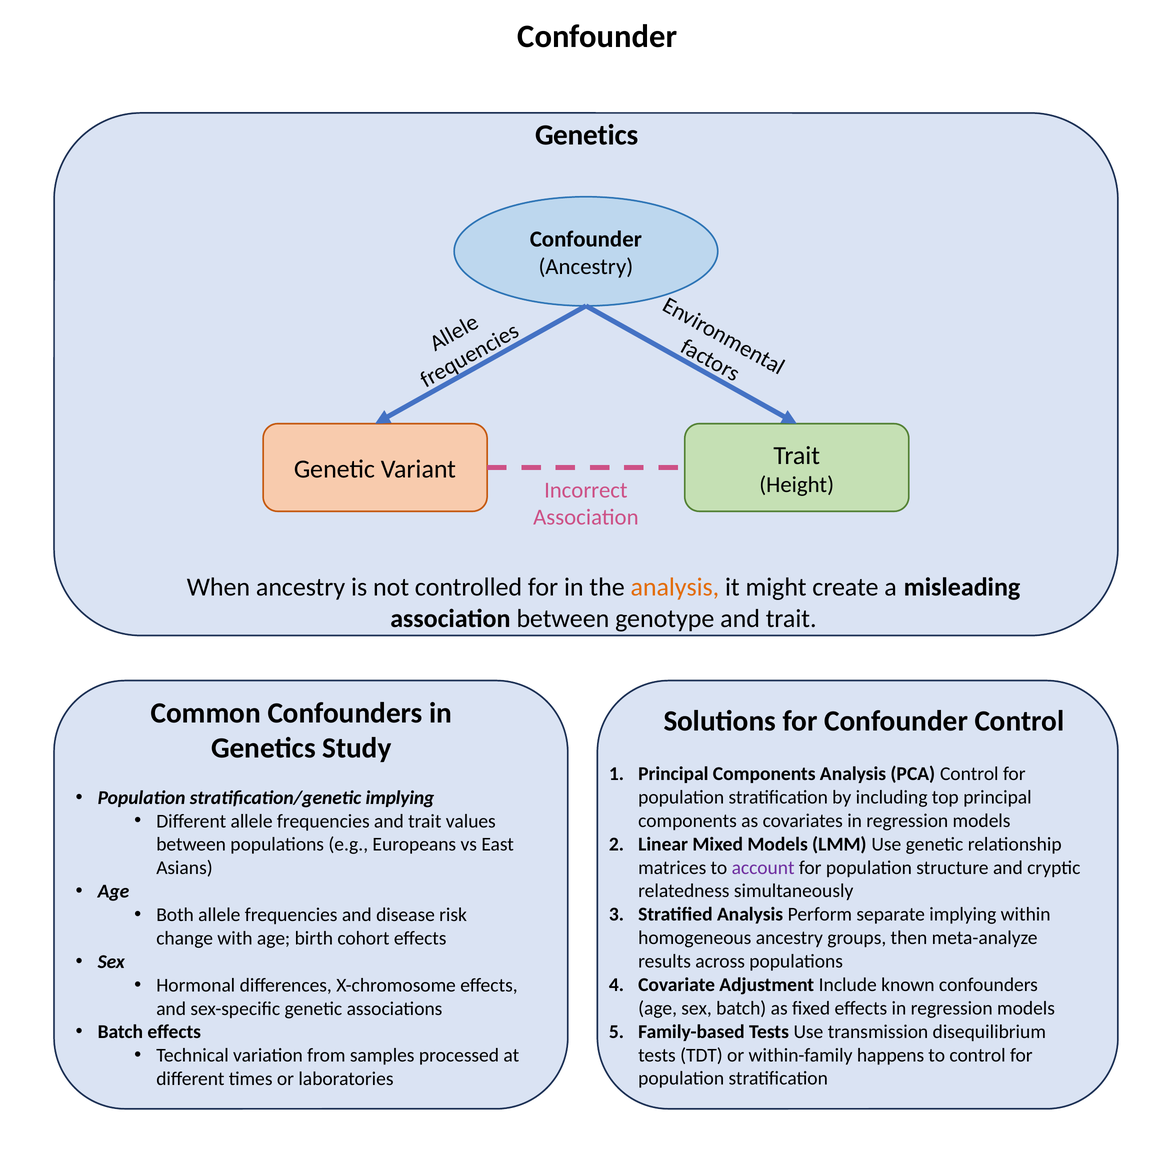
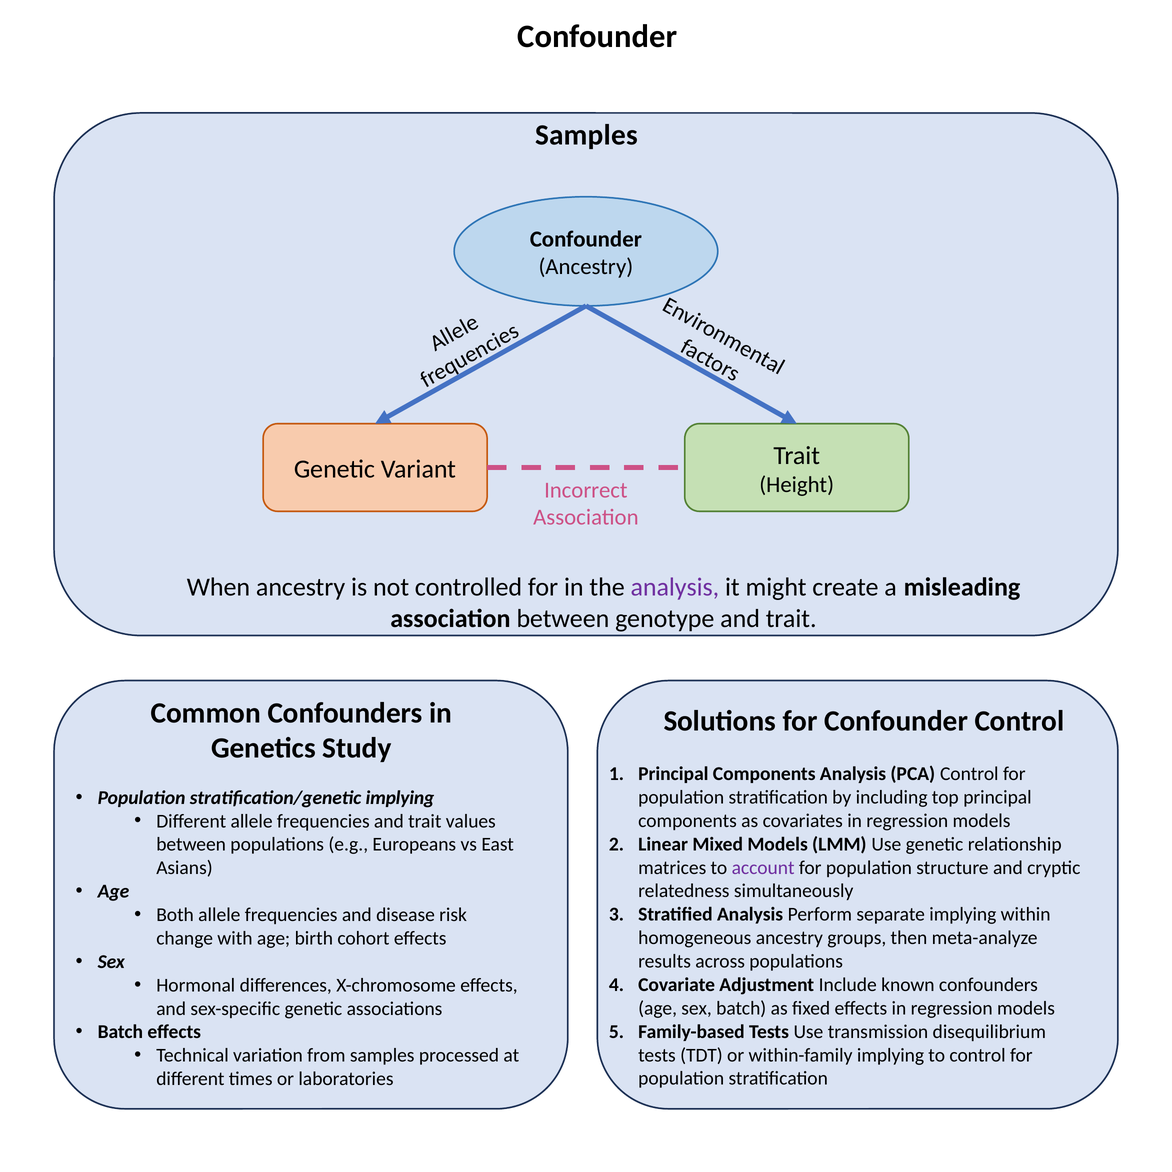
Genetics at (587, 135): Genetics -> Samples
analysis at (675, 587) colour: orange -> purple
within-family happens: happens -> implying
